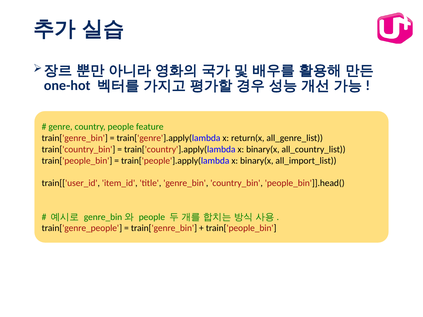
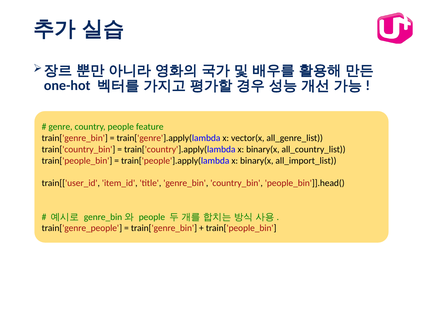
return(x: return(x -> vector(x
